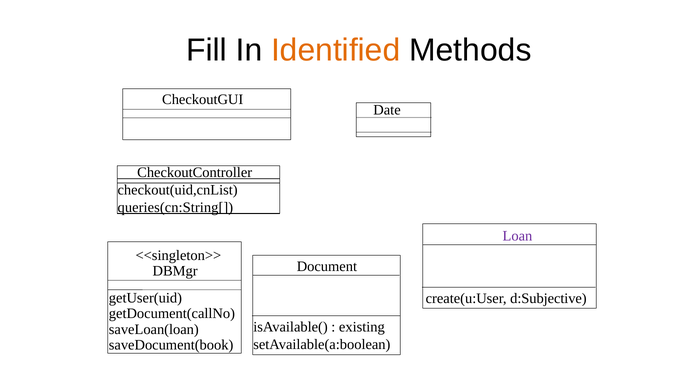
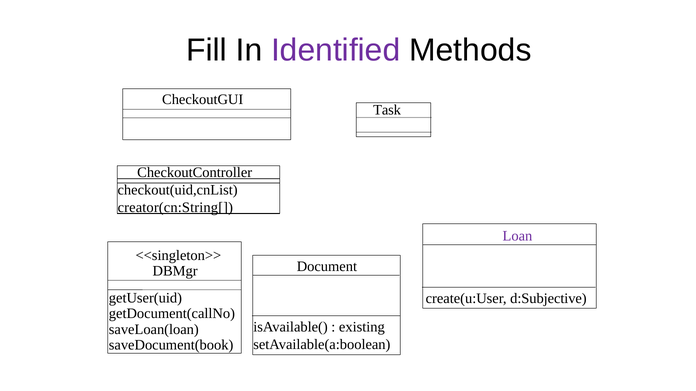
Identified colour: orange -> purple
Date: Date -> Task
queries(cn:String[: queries(cn:String[ -> creator(cn:String[
